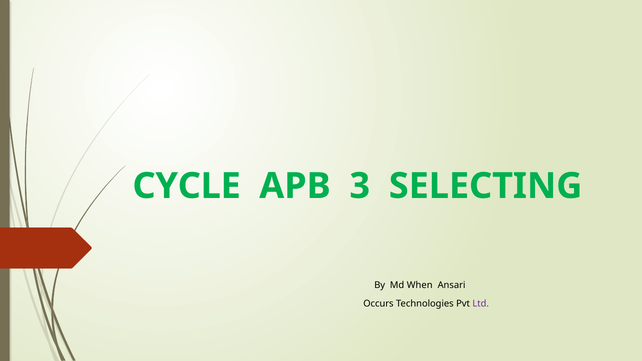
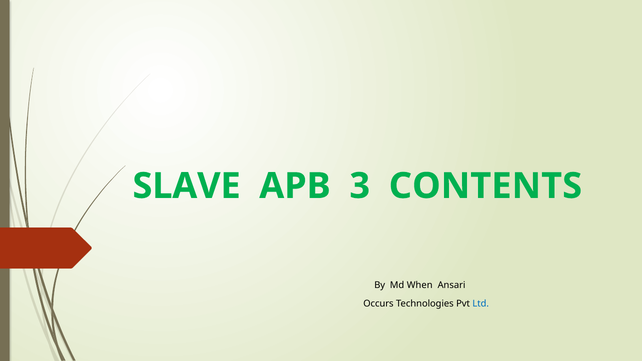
CYCLE: CYCLE -> SLAVE
SELECTING: SELECTING -> CONTENTS
Ltd colour: purple -> blue
